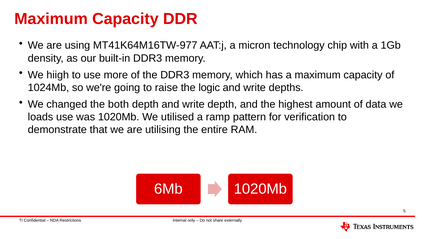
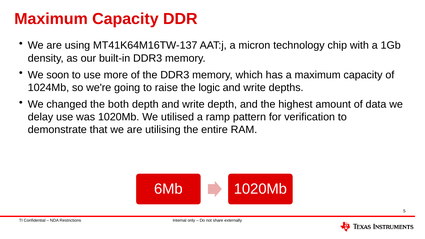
MT41K64M16TW-977: MT41K64M16TW-977 -> MT41K64M16TW-137
hiigh: hiigh -> soon
loads: loads -> delay
